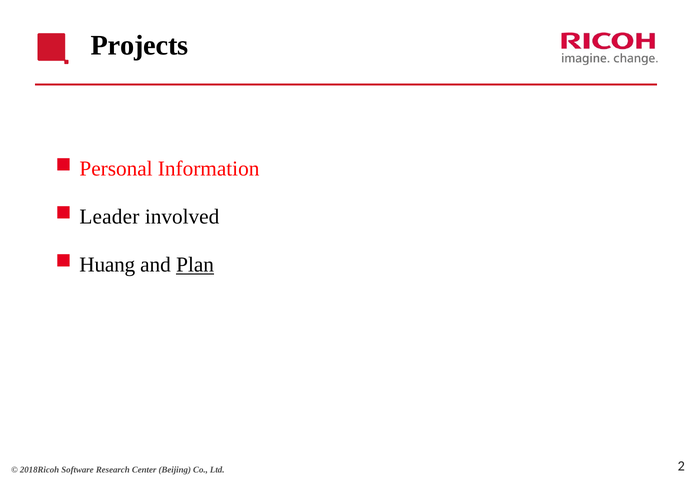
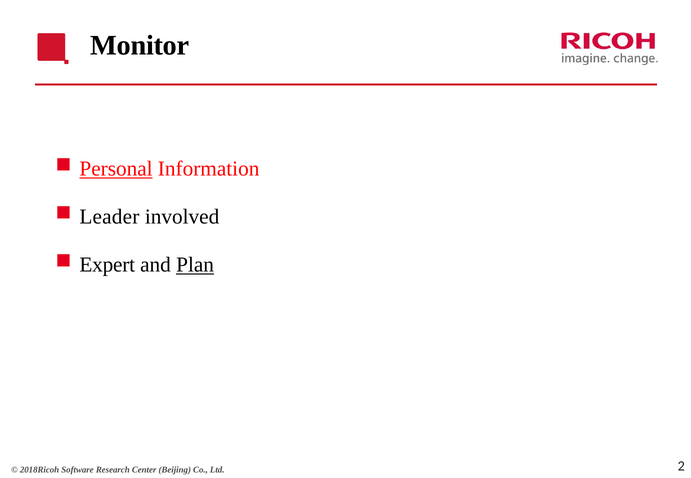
Projects: Projects -> Monitor
Personal underline: none -> present
Huang: Huang -> Expert
